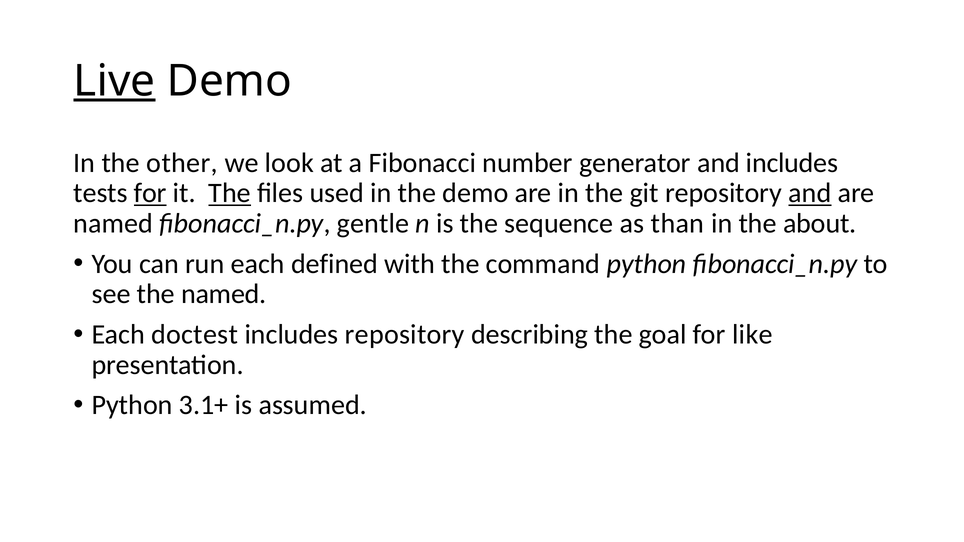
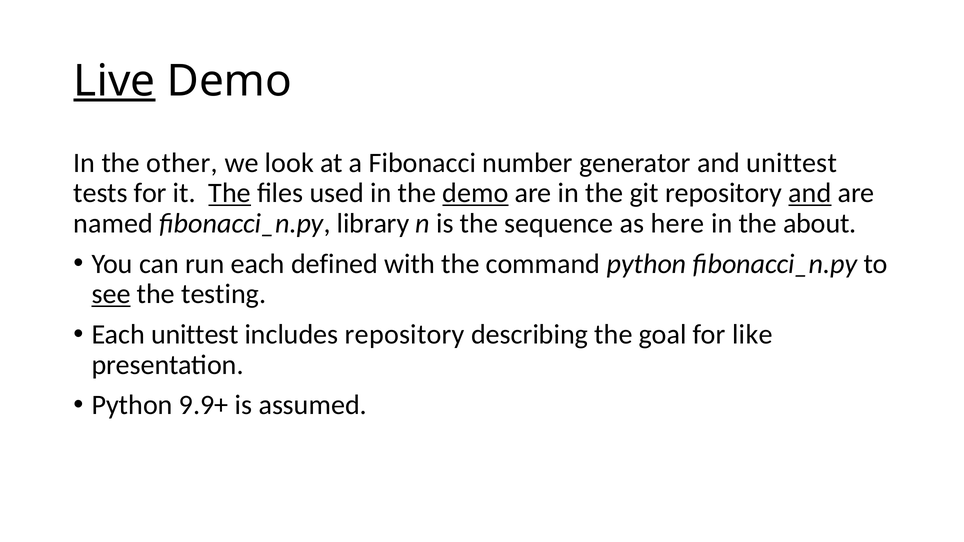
and includes: includes -> unittest
for at (150, 193) underline: present -> none
demo at (475, 193) underline: none -> present
gentle: gentle -> library
than: than -> here
see underline: none -> present
the named: named -> testing
Each doctest: doctest -> unittest
3.1+: 3.1+ -> 9.9+
